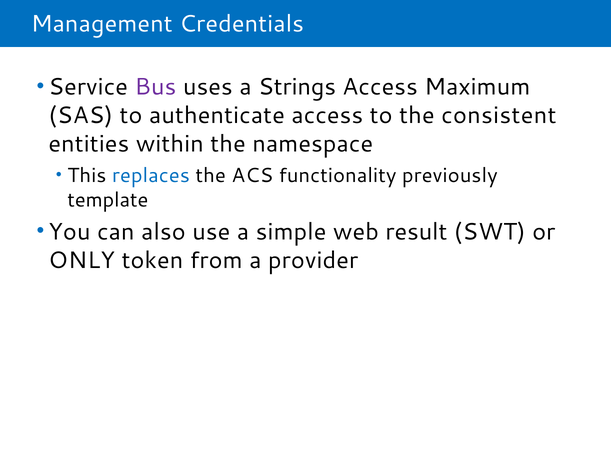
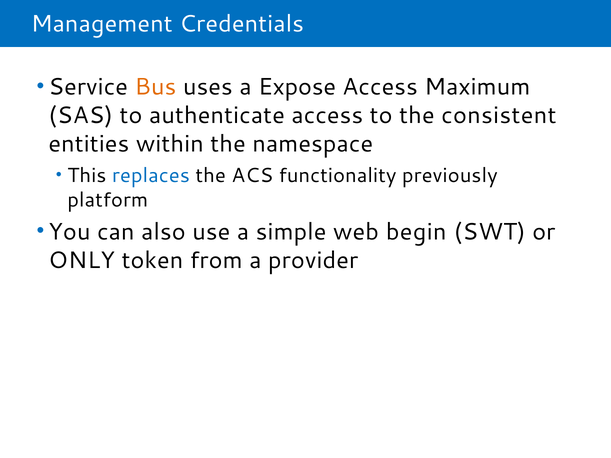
Bus colour: purple -> orange
Strings: Strings -> Expose
template: template -> platform
result: result -> begin
